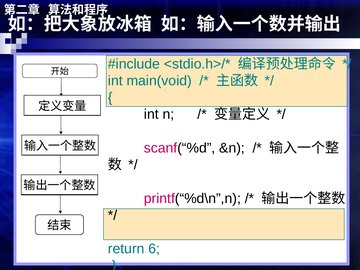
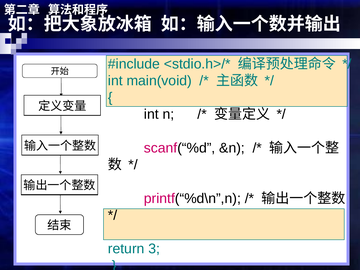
6: 6 -> 3
